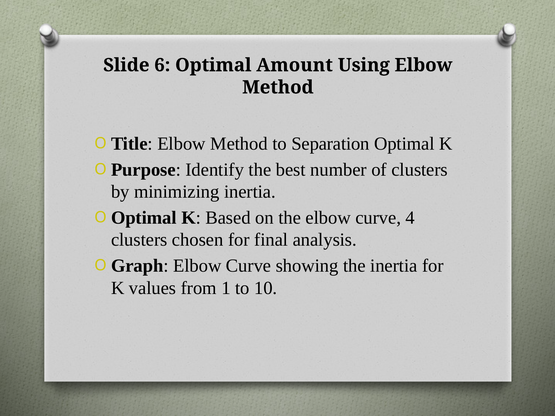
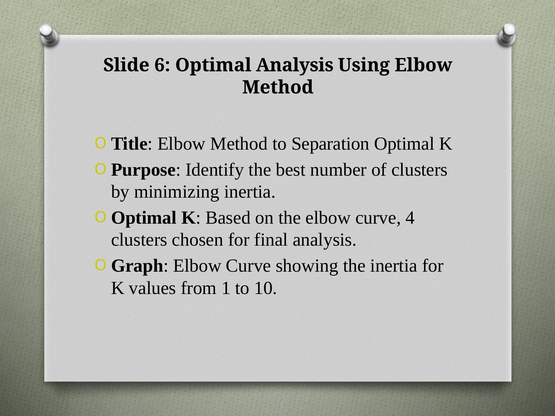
Optimal Amount: Amount -> Analysis
